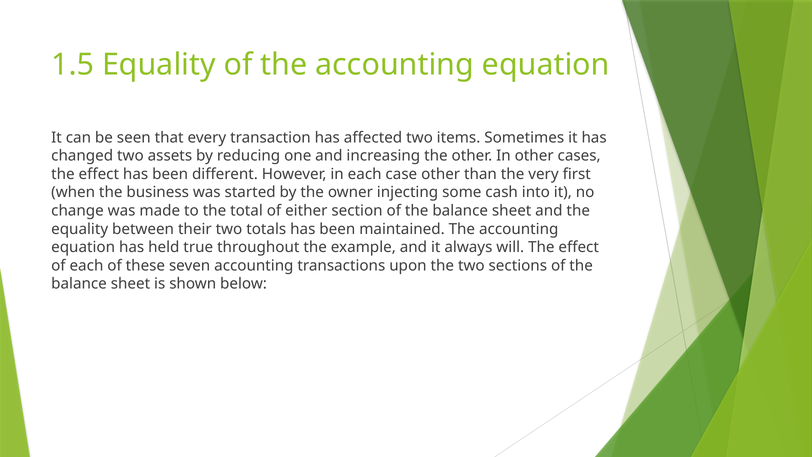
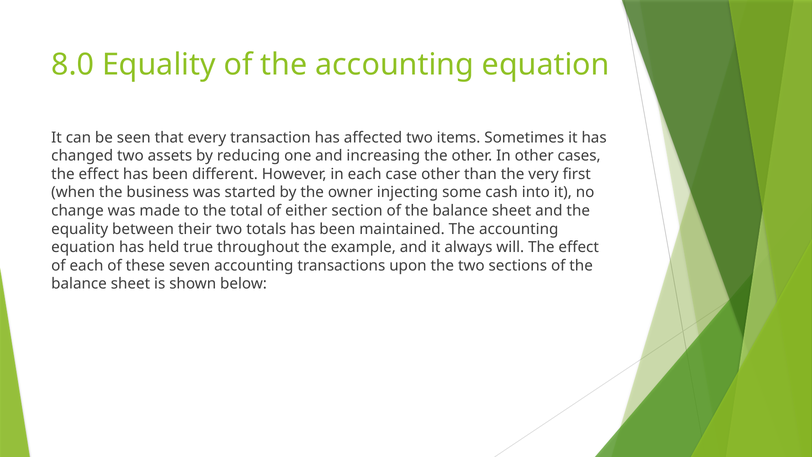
1.5: 1.5 -> 8.0
